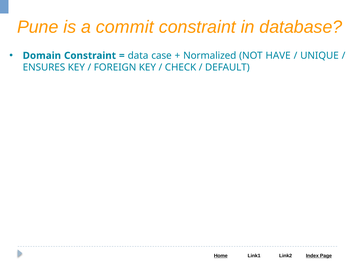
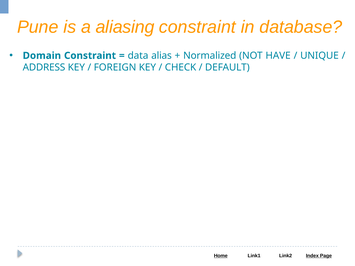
commit: commit -> aliasing
case: case -> alias
ENSURES: ENSURES -> ADDRESS
